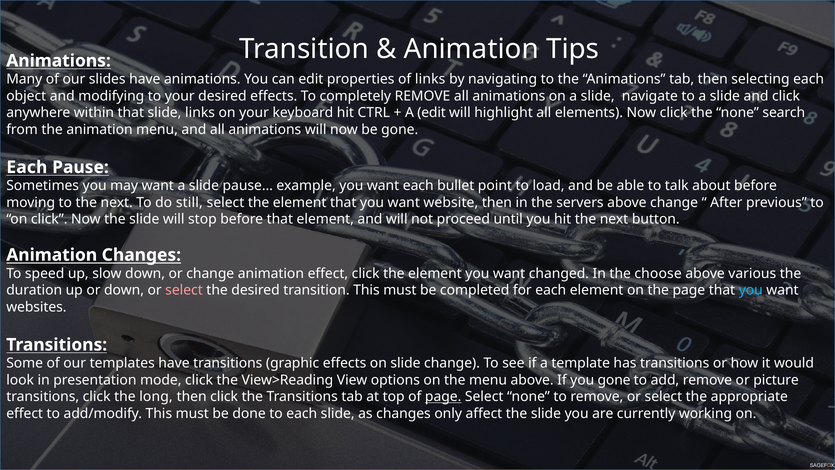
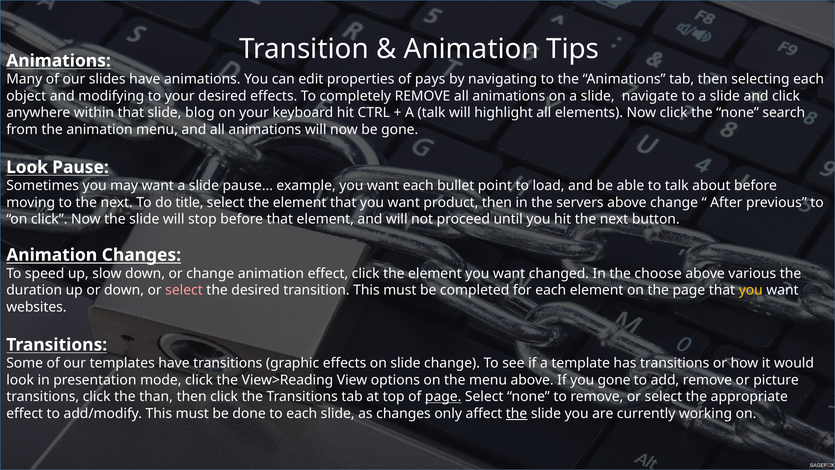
of links: links -> pays
slide links: links -> blog
A edit: edit -> talk
Each at (27, 167): Each -> Look
still: still -> title
website: website -> product
you at (751, 290) colour: light blue -> yellow
long: long -> than
the at (517, 413) underline: none -> present
